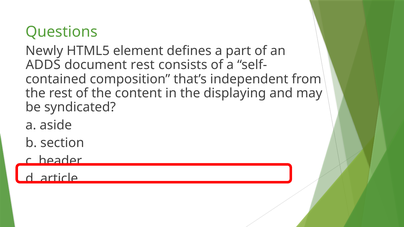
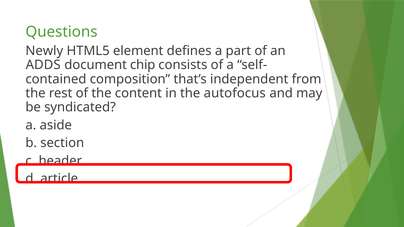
document rest: rest -> chip
displaying: displaying -> autofocus
